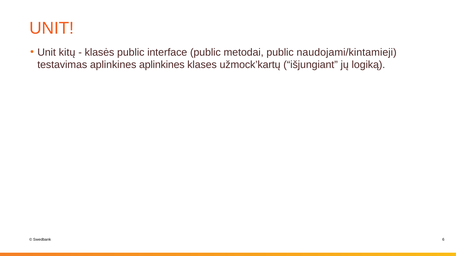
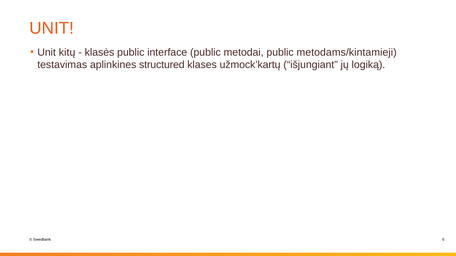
naudojami/kintamieji: naudojami/kintamieji -> metodams/kintamieji
aplinkines aplinkines: aplinkines -> structured
